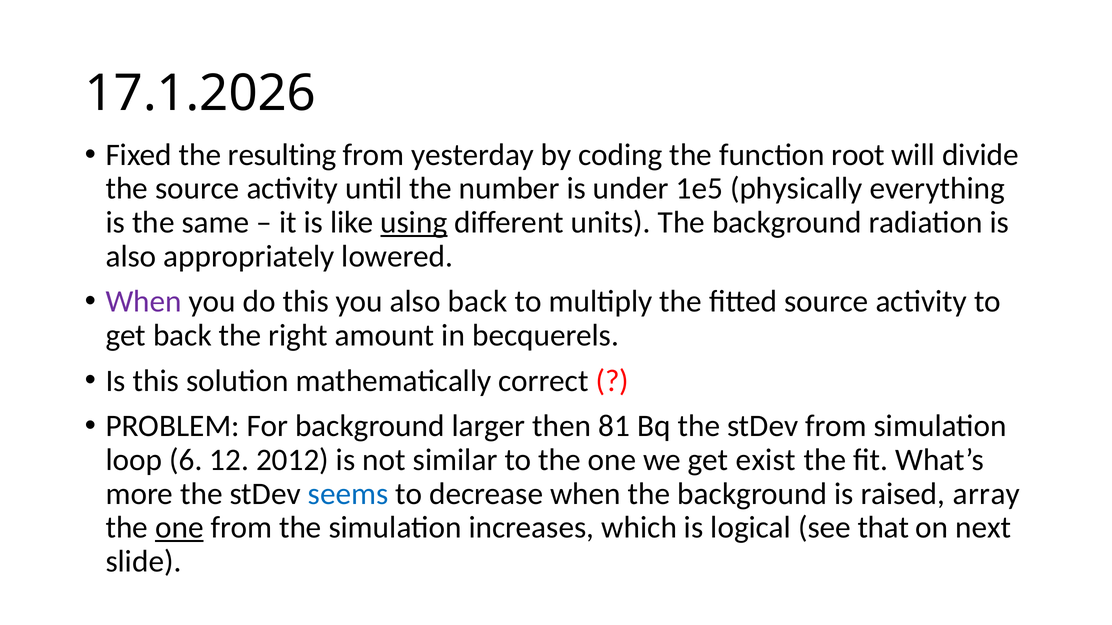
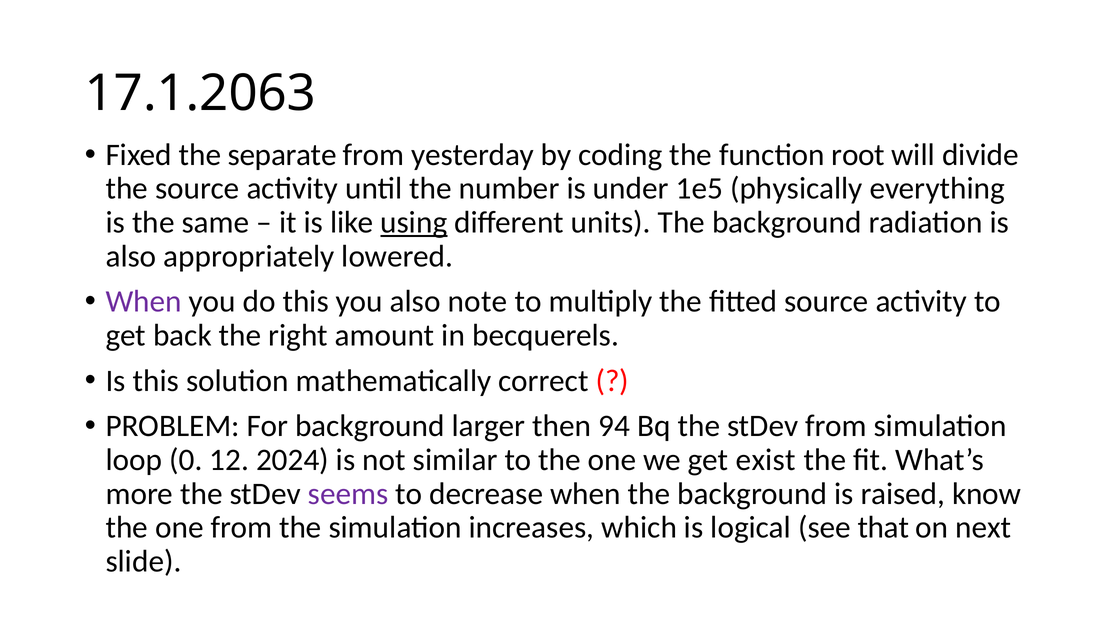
17.1.2026: 17.1.2026 -> 17.1.2063
resulting: resulting -> separate
also back: back -> note
81: 81 -> 94
6: 6 -> 0
2012: 2012 -> 2024
seems colour: blue -> purple
array: array -> know
one at (179, 528) underline: present -> none
